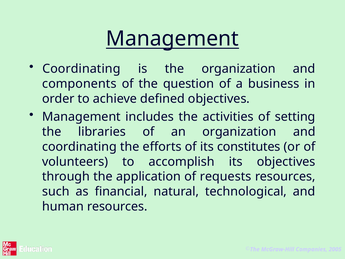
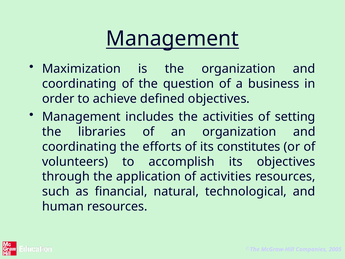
Coordinating at (81, 69): Coordinating -> Maximization
components at (79, 84): components -> coordinating
of requests: requests -> activities
